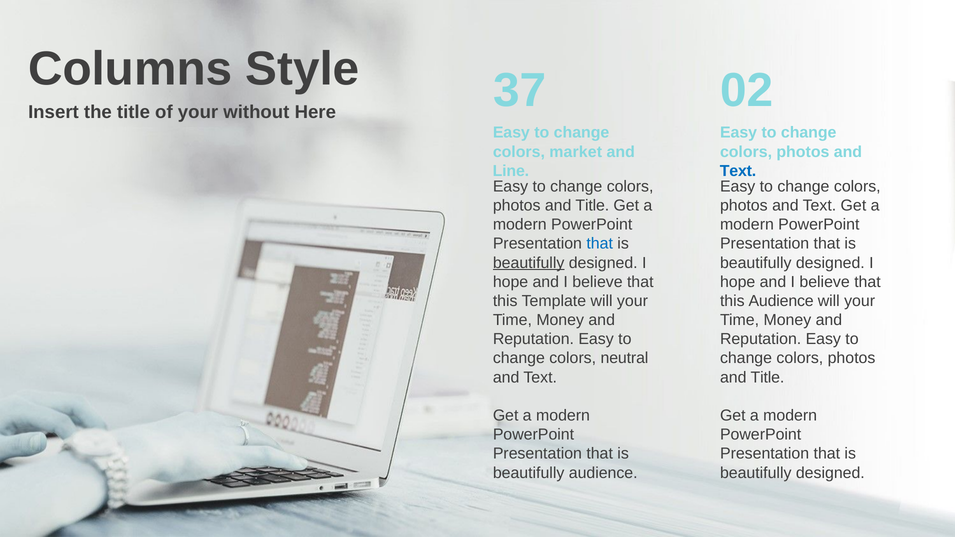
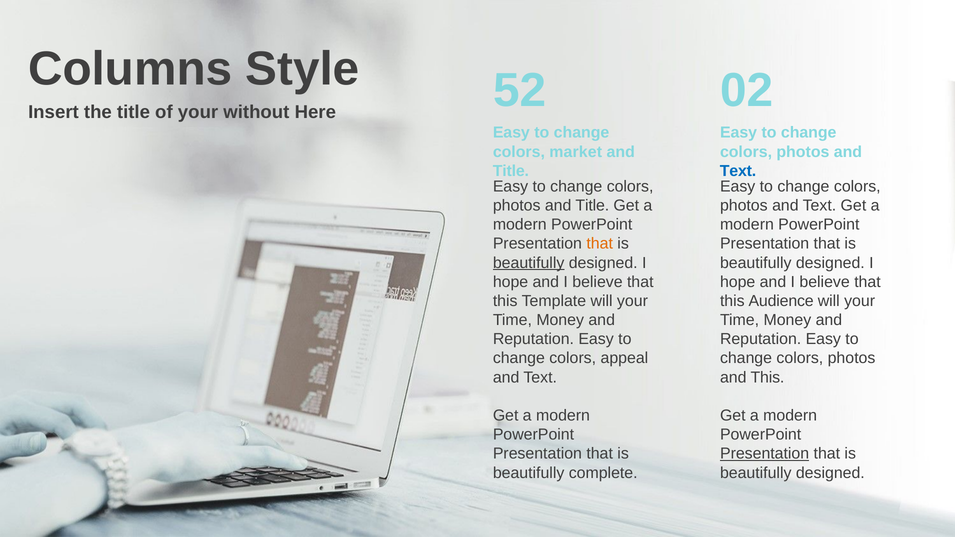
37: 37 -> 52
Line at (511, 171): Line -> Title
that at (600, 244) colour: blue -> orange
neutral: neutral -> appeal
Title at (767, 377): Title -> This
Presentation at (765, 454) underline: none -> present
beautifully audience: audience -> complete
